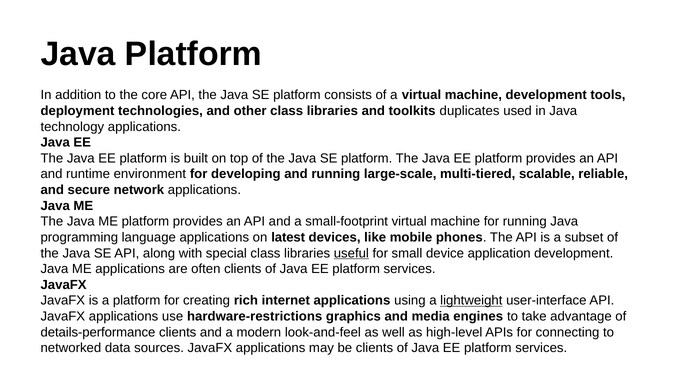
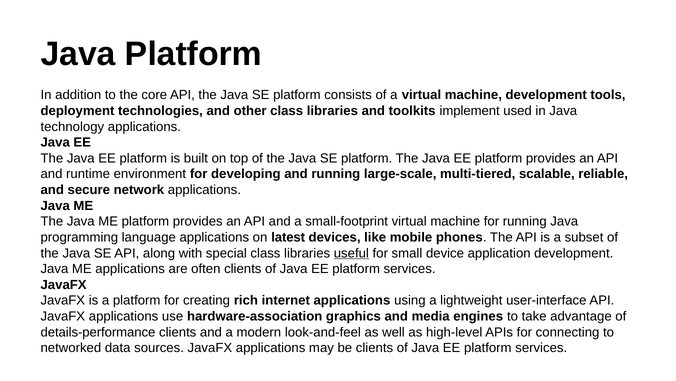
duplicates: duplicates -> implement
lightweight underline: present -> none
hardware-restrictions: hardware-restrictions -> hardware-association
